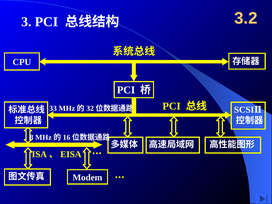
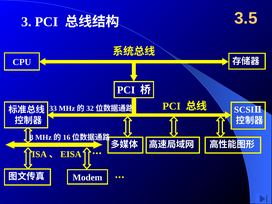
3.2: 3.2 -> 3.5
